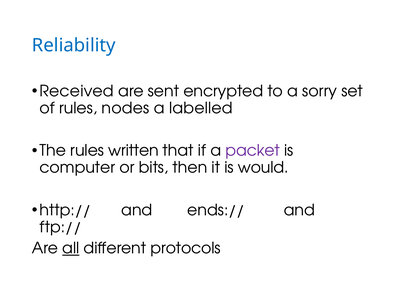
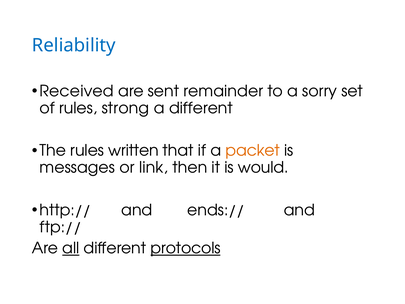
encrypted: encrypted -> remainder
nodes: nodes -> strong
a labelled: labelled -> different
packet colour: purple -> orange
computer: computer -> messages
bits: bits -> link
protocols underline: none -> present
